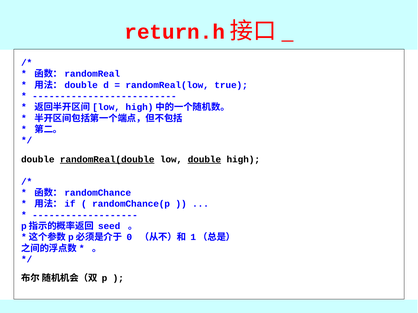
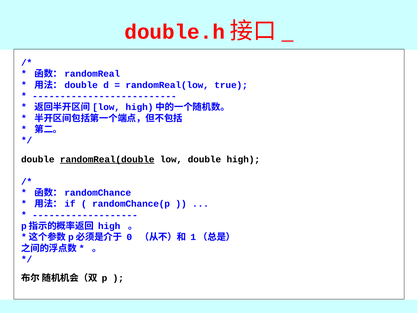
return.h: return.h -> double.h
double at (204, 160) underline: present -> none
seed at (109, 226): seed -> high
